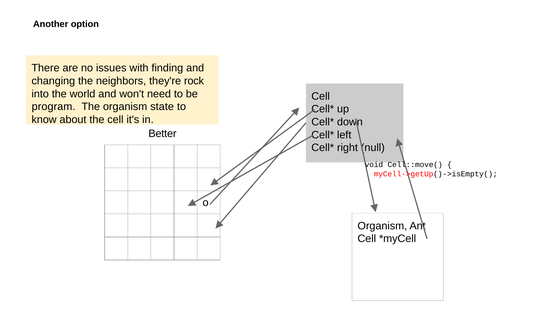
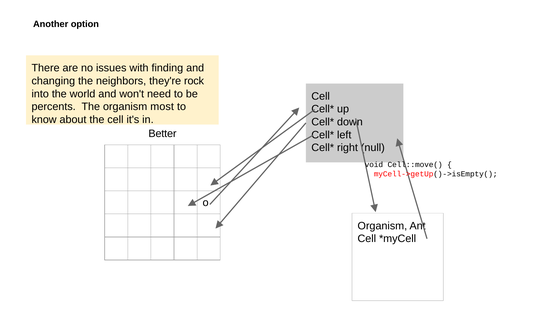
program: program -> percents
state: state -> most
